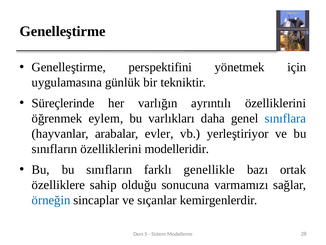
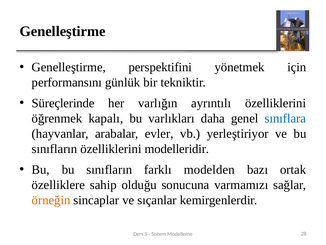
uygulamasına: uygulamasına -> performansını
eylem: eylem -> kapalı
genellikle: genellikle -> modelden
örneğin colour: blue -> orange
